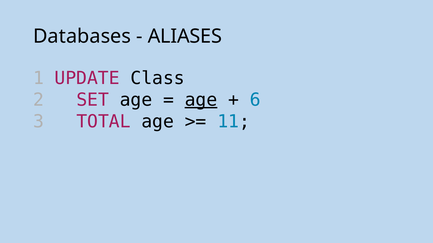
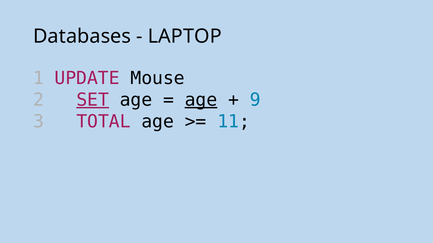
ALIASES: ALIASES -> LAPTOP
Class: Class -> Mouse
SET underline: none -> present
6: 6 -> 9
